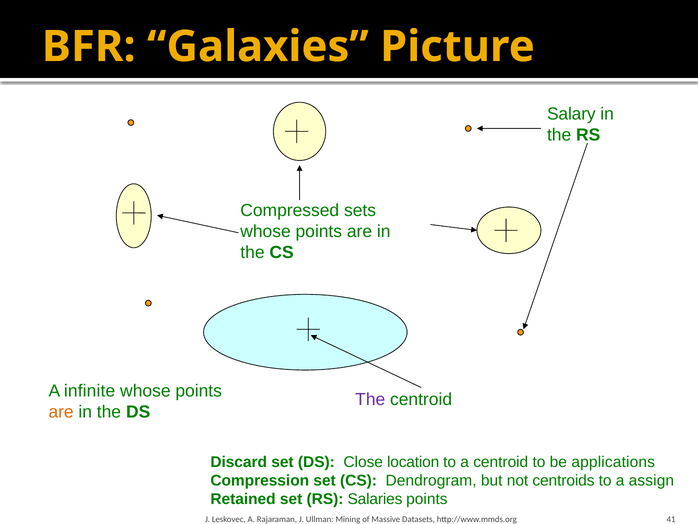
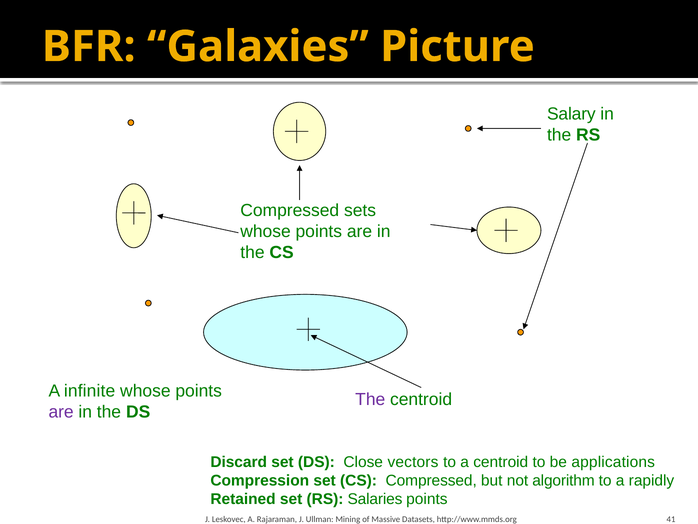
are at (61, 412) colour: orange -> purple
location: location -> vectors
CS Dendrogram: Dendrogram -> Compressed
centroids: centroids -> algorithm
assign: assign -> rapidly
